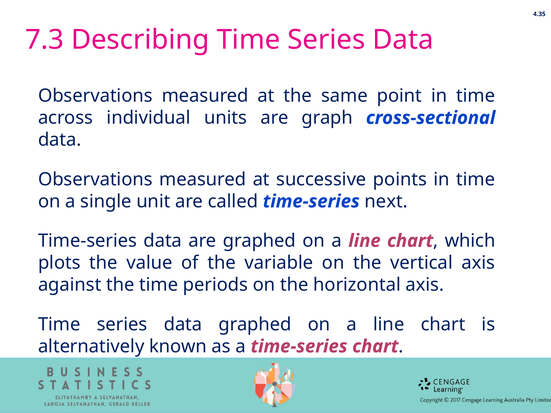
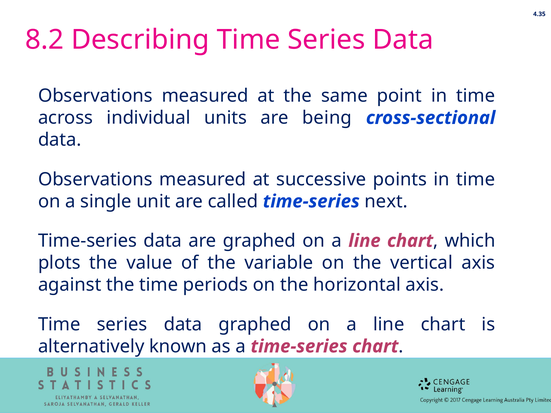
7.3: 7.3 -> 8.2
graph: graph -> being
